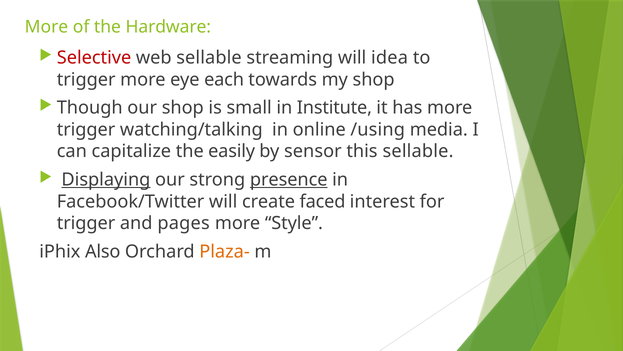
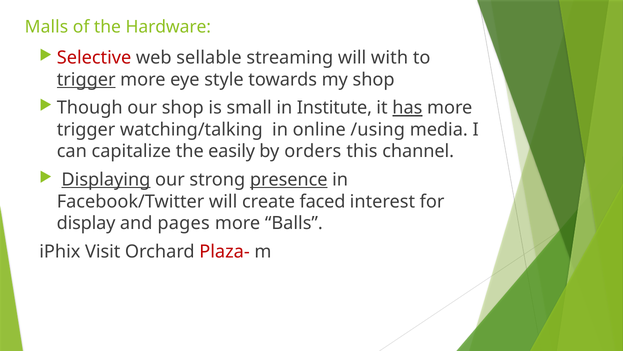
More at (46, 27): More -> Malls
idea: idea -> with
trigger at (86, 79) underline: none -> present
each: each -> style
has underline: none -> present
sensor: sensor -> orders
this sellable: sellable -> channel
trigger at (86, 223): trigger -> display
Style: Style -> Balls
Also: Also -> Visit
Plaza- colour: orange -> red
